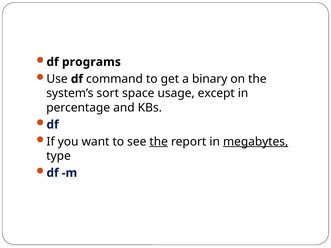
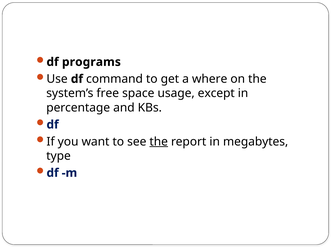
binary: binary -> where
sort: sort -> free
megabytes underline: present -> none
